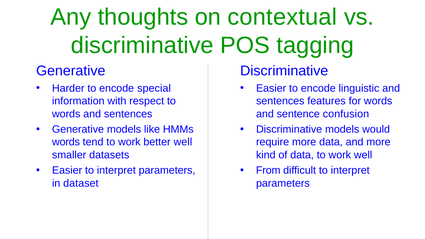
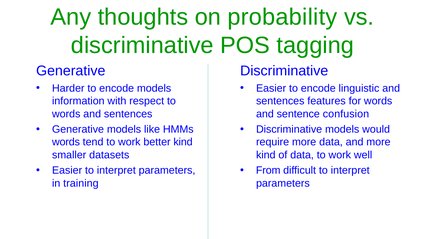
contextual: contextual -> probability
encode special: special -> models
better well: well -> kind
dataset: dataset -> training
